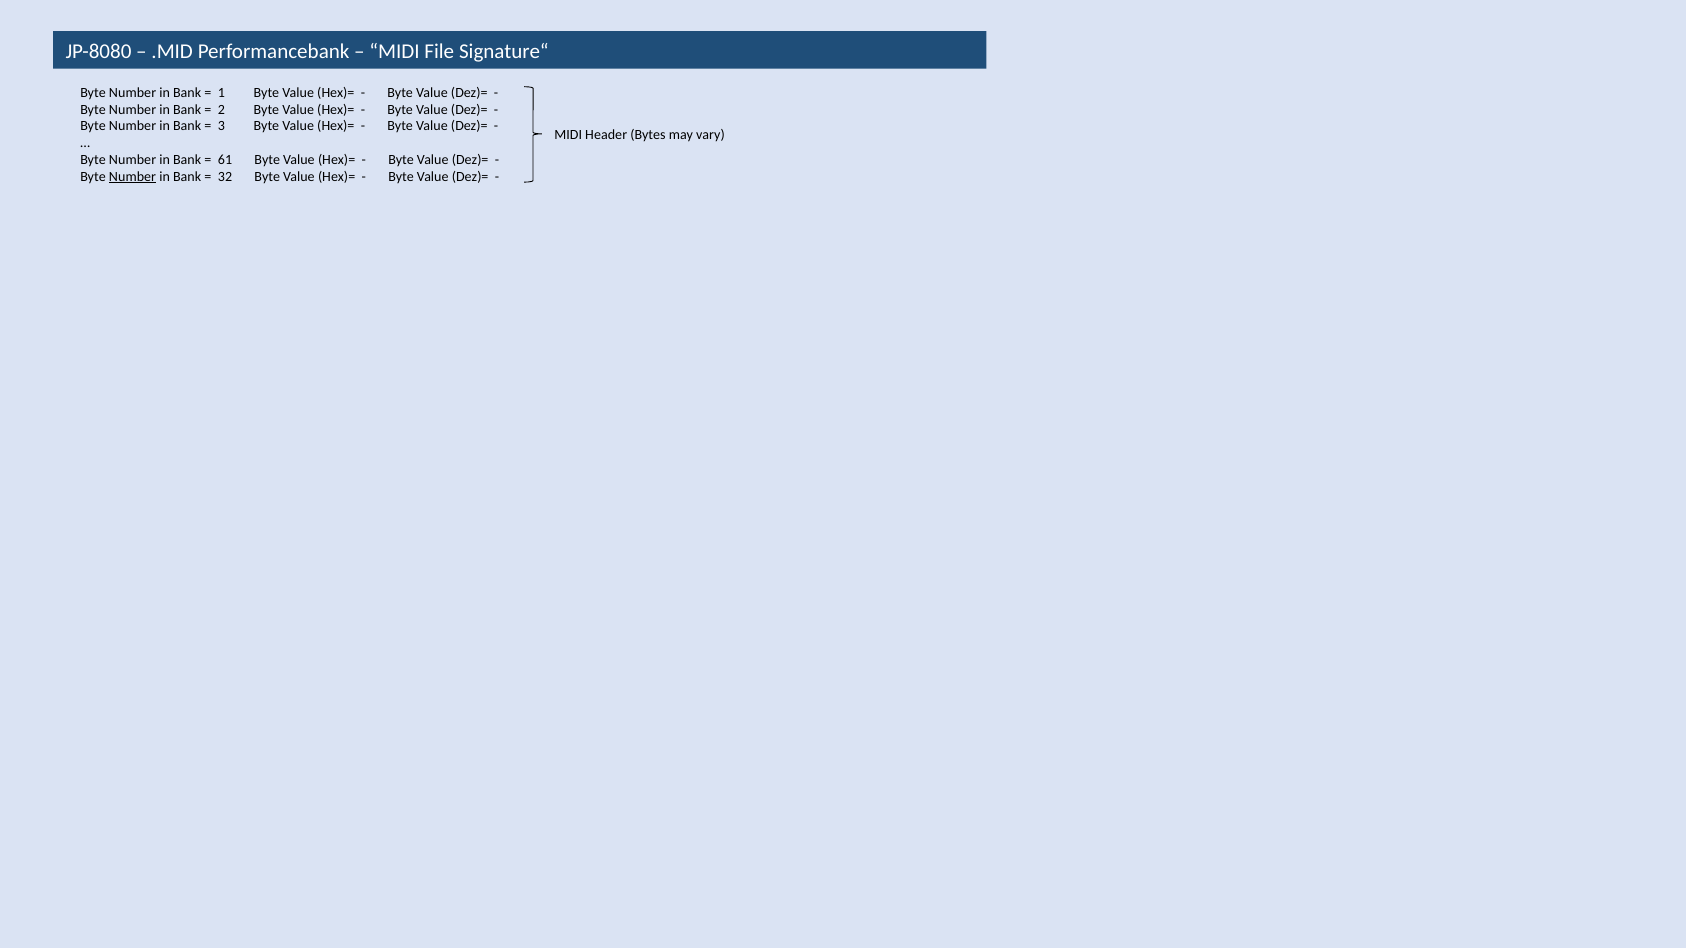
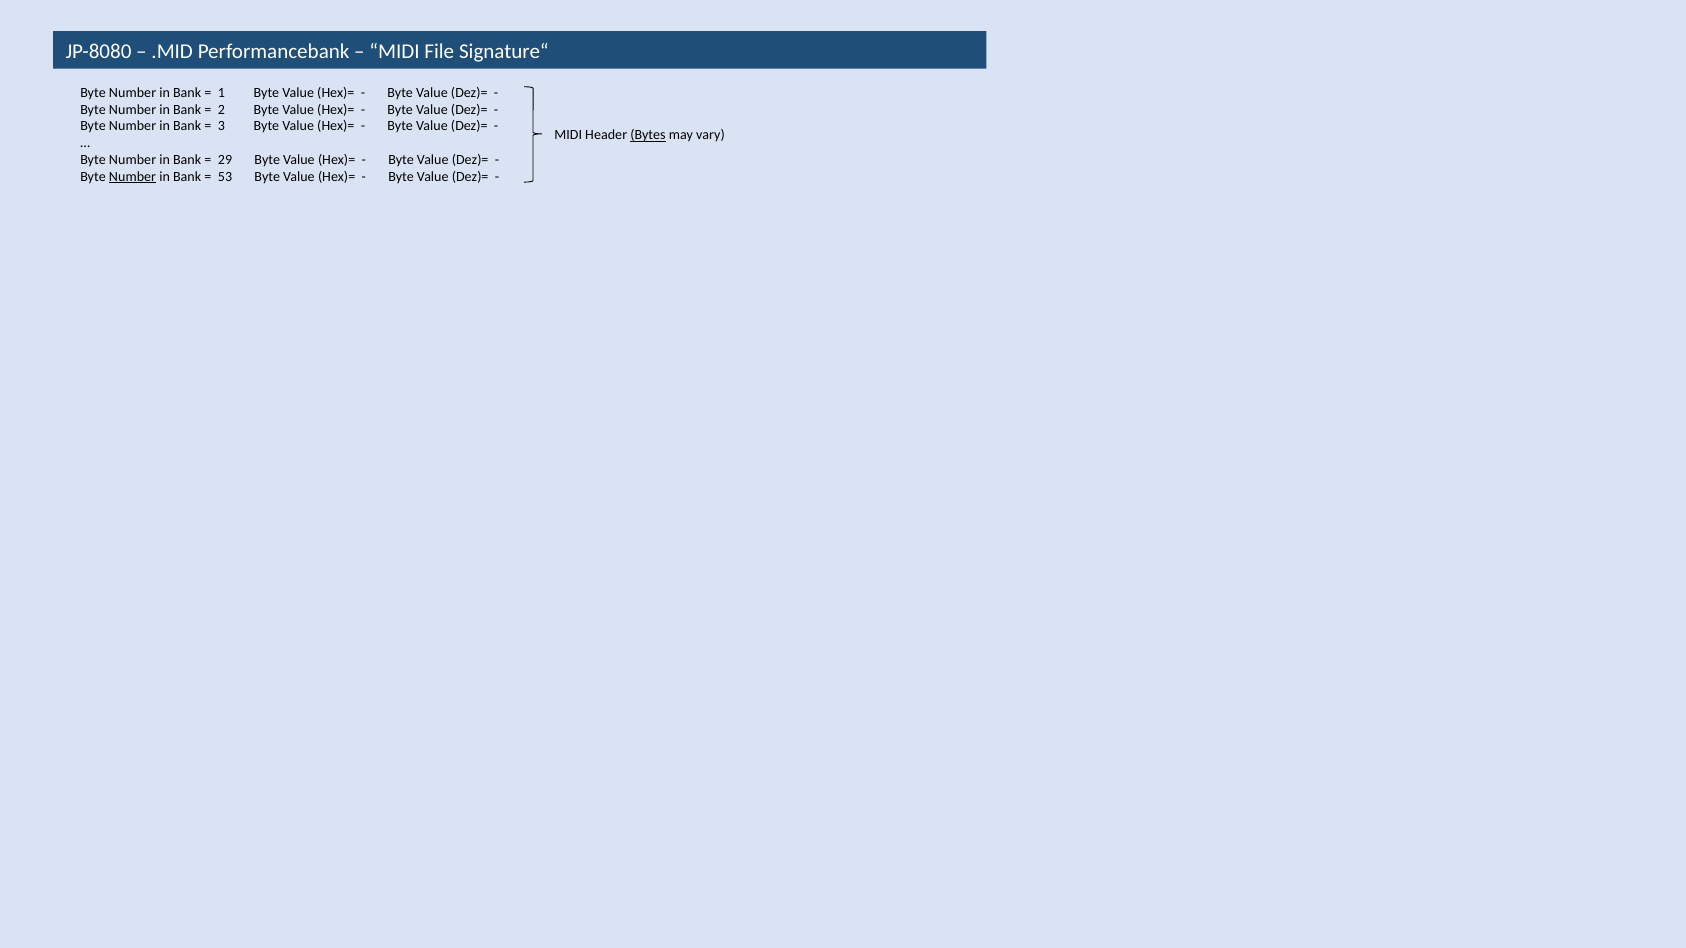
Bytes underline: none -> present
61: 61 -> 29
32: 32 -> 53
